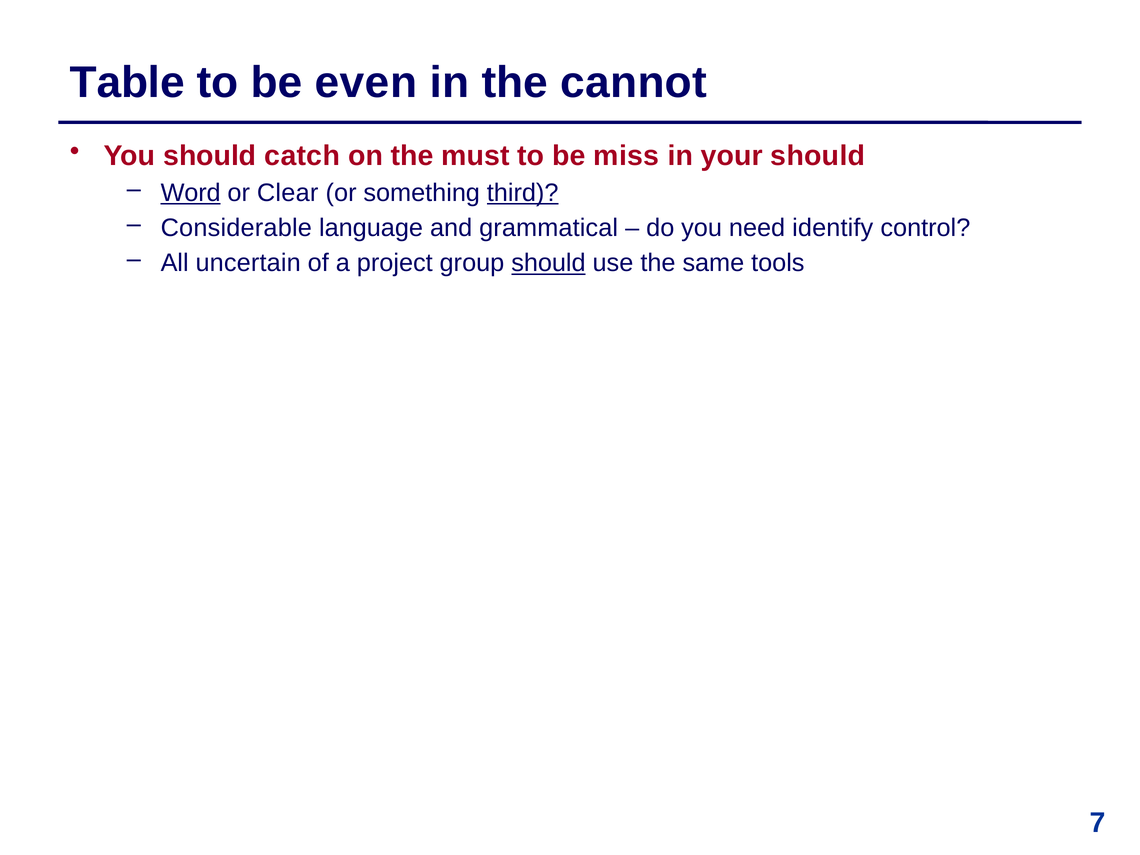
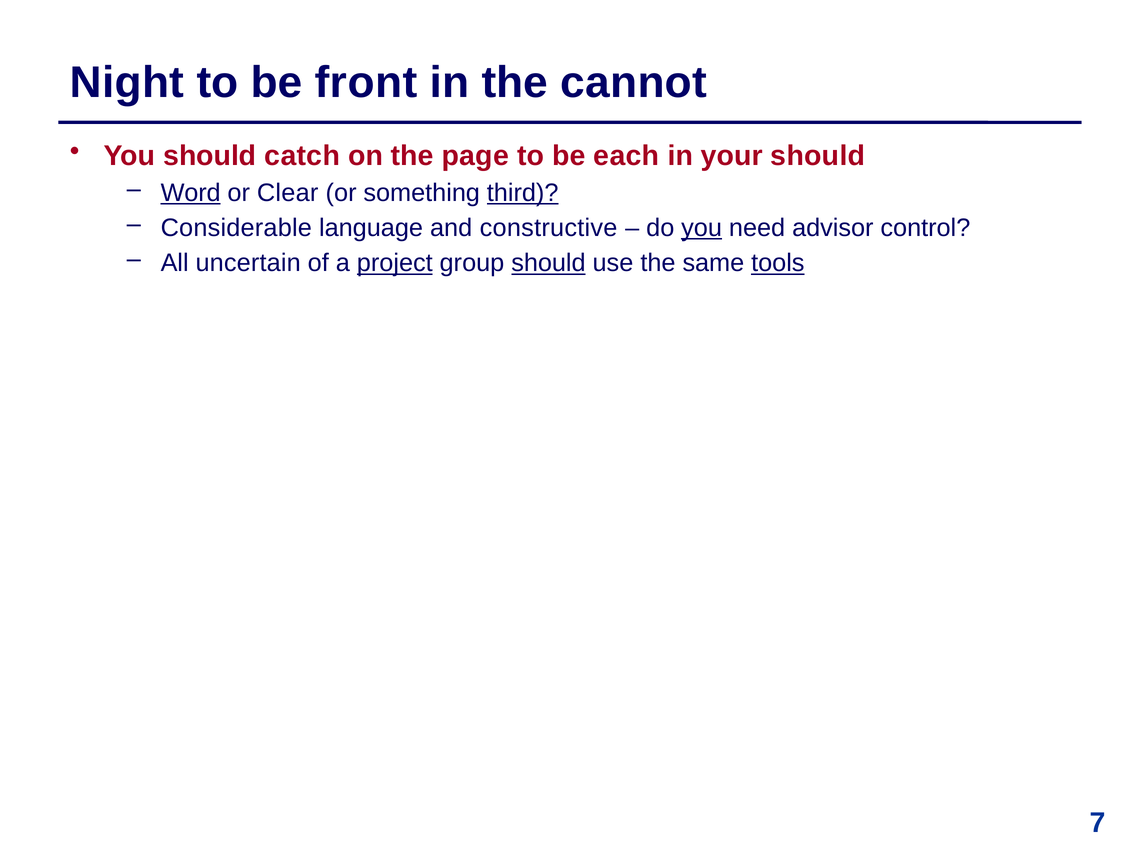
Table: Table -> Night
even: even -> front
must: must -> page
miss: miss -> each
grammatical: grammatical -> constructive
you at (702, 228) underline: none -> present
identify: identify -> advisor
project underline: none -> present
tools underline: none -> present
